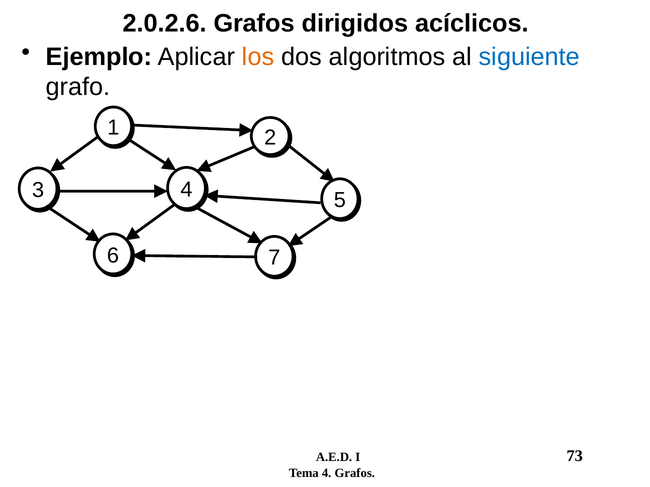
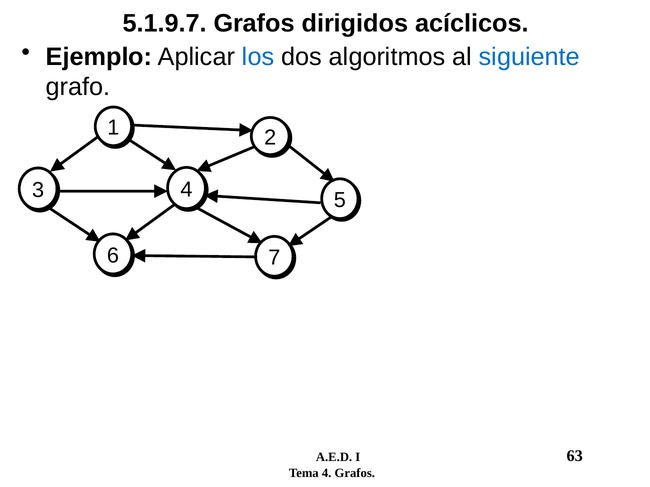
2.0.2.6: 2.0.2.6 -> 5.1.9.7
los colour: orange -> blue
73: 73 -> 63
